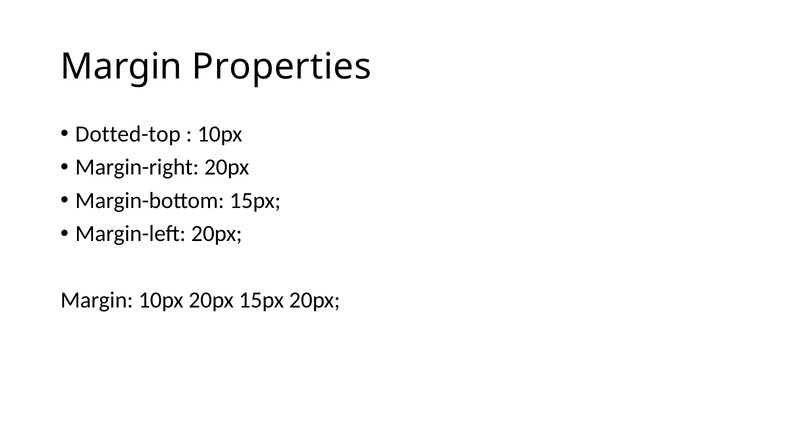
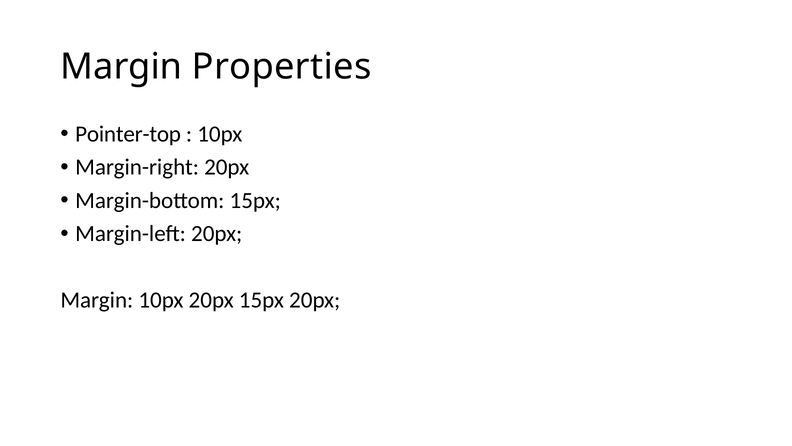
Dotted-top: Dotted-top -> Pointer-top
